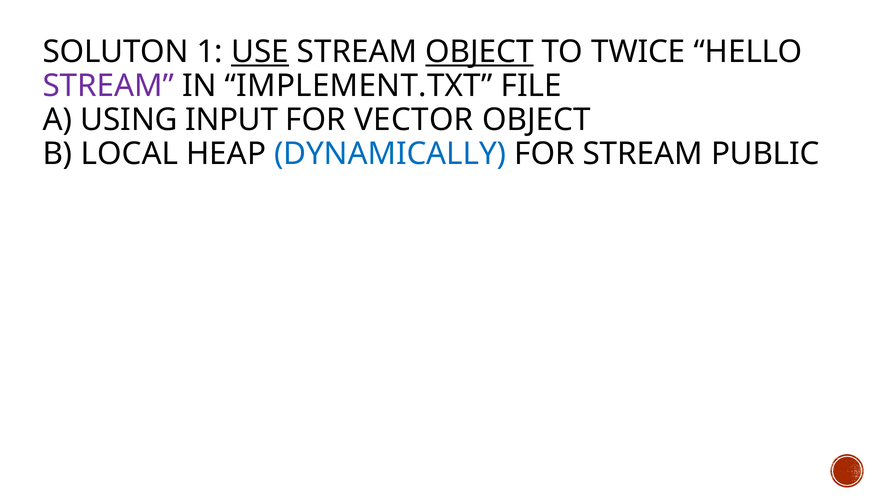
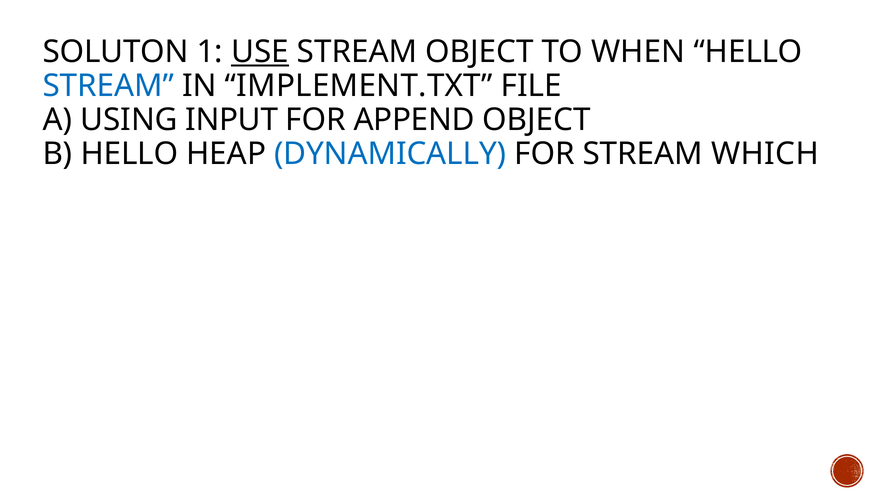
OBJECT at (479, 52) underline: present -> none
TWICE: TWICE -> WHEN
STREAM at (108, 86) colour: purple -> blue
VECTOR: VECTOR -> APPEND
B LOCAL: LOCAL -> HELLO
PUBLIC: PUBLIC -> WHICH
